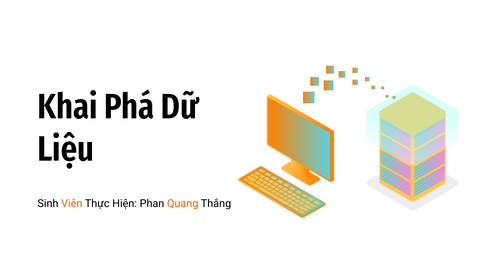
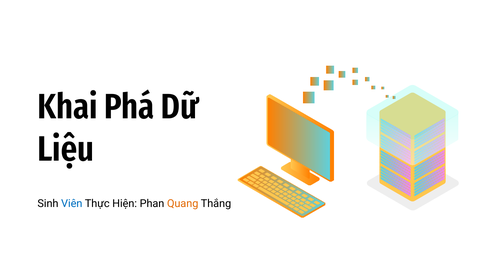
Viên colour: orange -> blue
